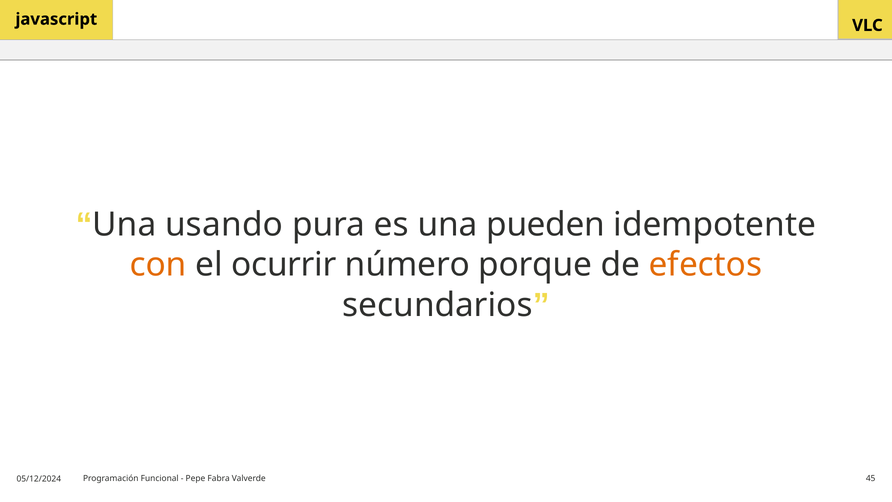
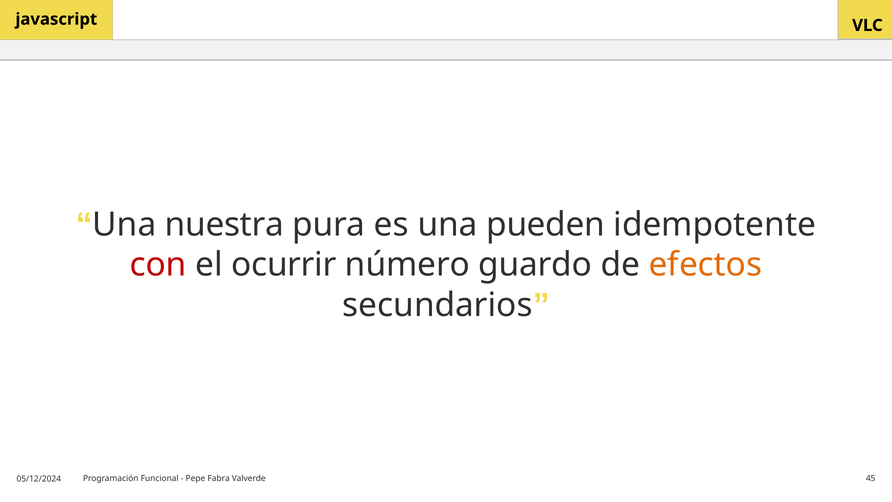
usando: usando -> nuestra
con colour: orange -> red
porque: porque -> guardo
